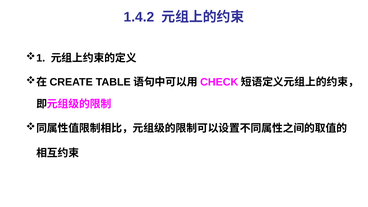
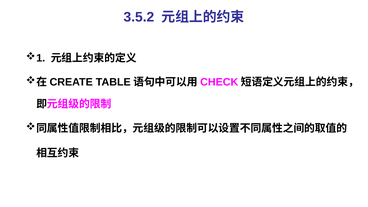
1.4.2: 1.4.2 -> 3.5.2
